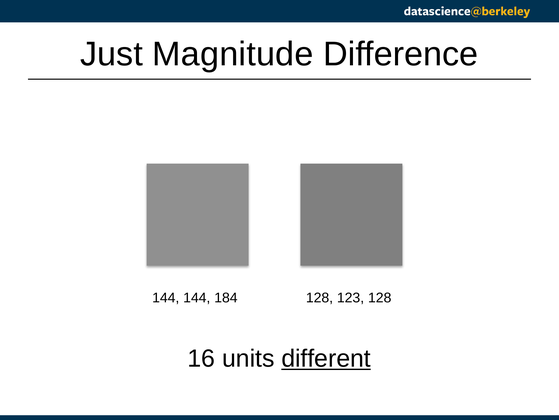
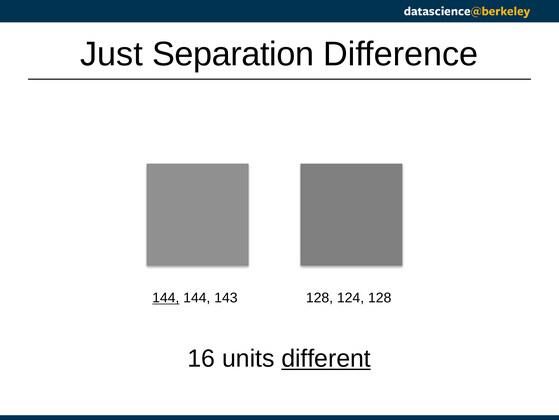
Magnitude: Magnitude -> Separation
144 at (166, 297) underline: none -> present
184: 184 -> 143
123: 123 -> 124
